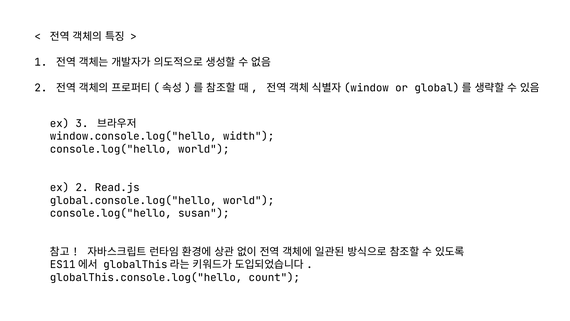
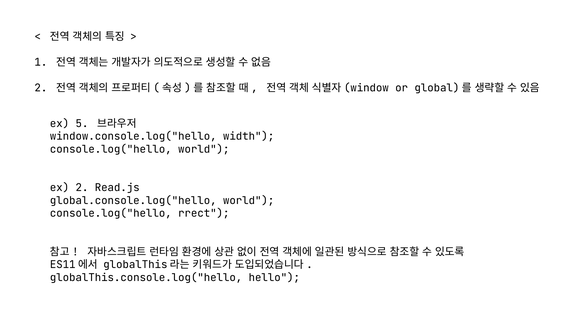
3: 3 -> 5
susan: susan -> rrect
count: count -> hello
